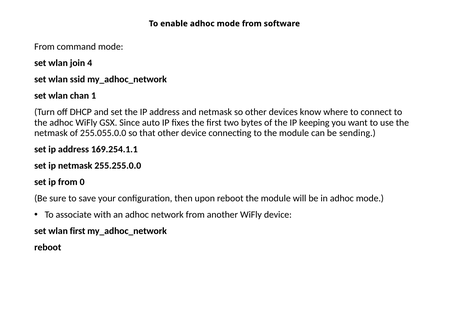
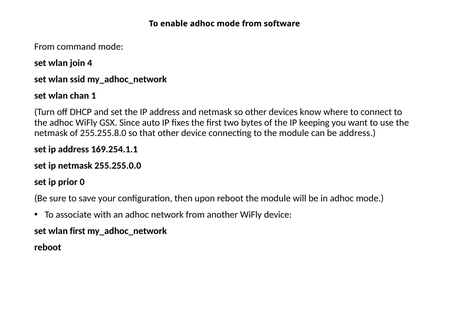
255.055.0.0: 255.055.0.0 -> 255.255.8.0
be sending: sending -> address
ip from: from -> prior
